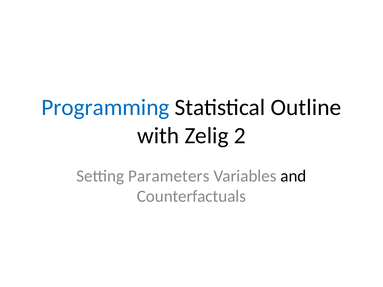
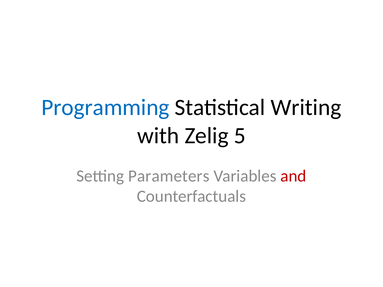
Outline: Outline -> Writing
2: 2 -> 5
and colour: black -> red
